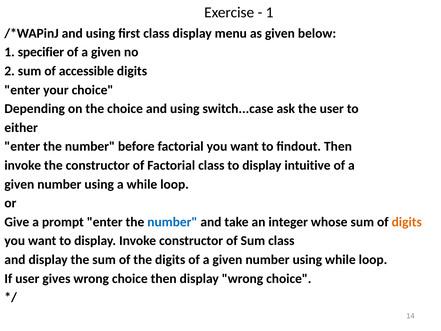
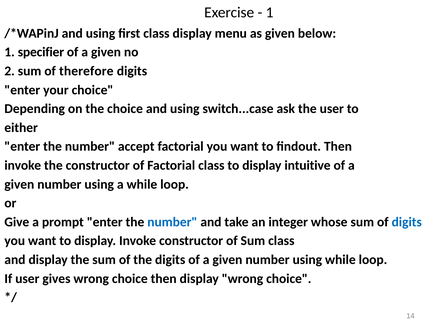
accessible: accessible -> therefore
before: before -> accept
digits at (407, 222) colour: orange -> blue
